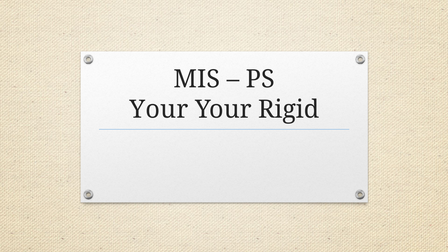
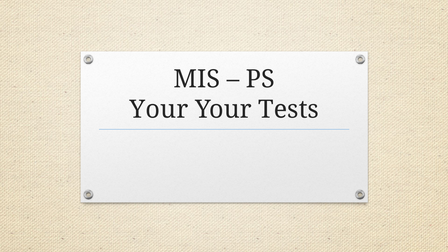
Rigid: Rigid -> Tests
